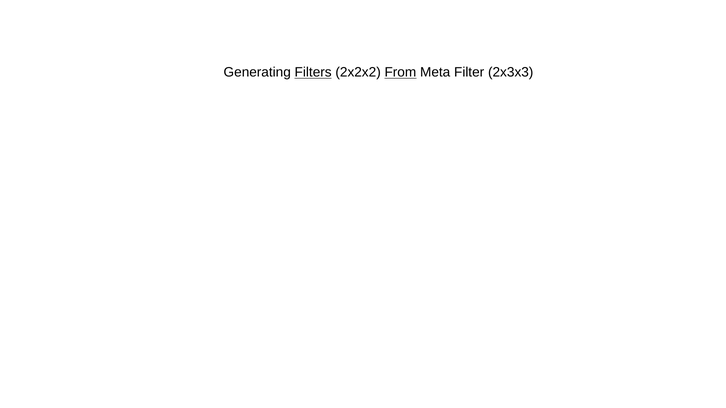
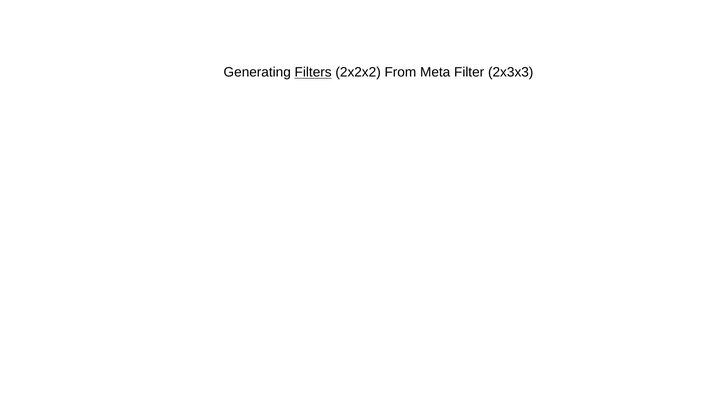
From underline: present -> none
